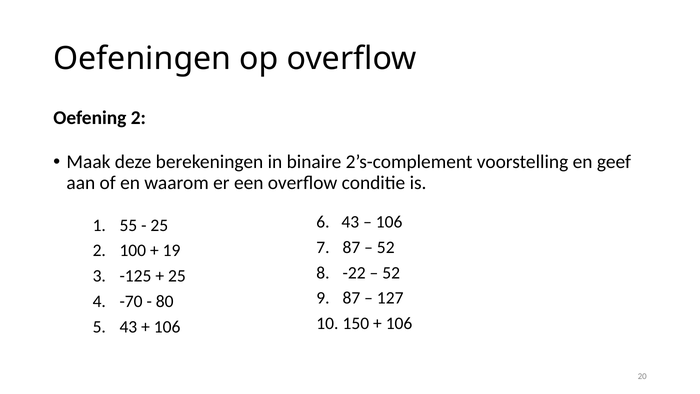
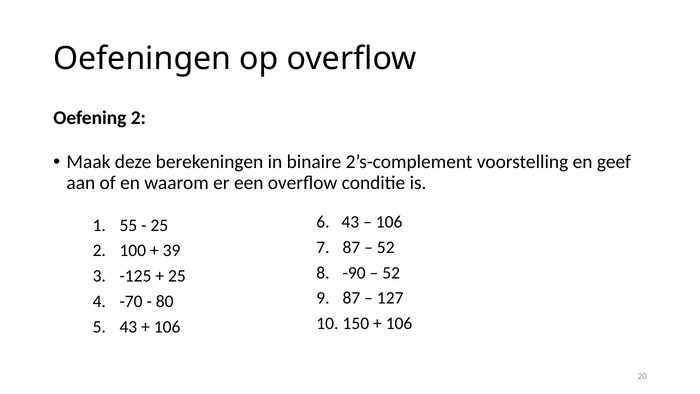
19: 19 -> 39
-22: -22 -> -90
